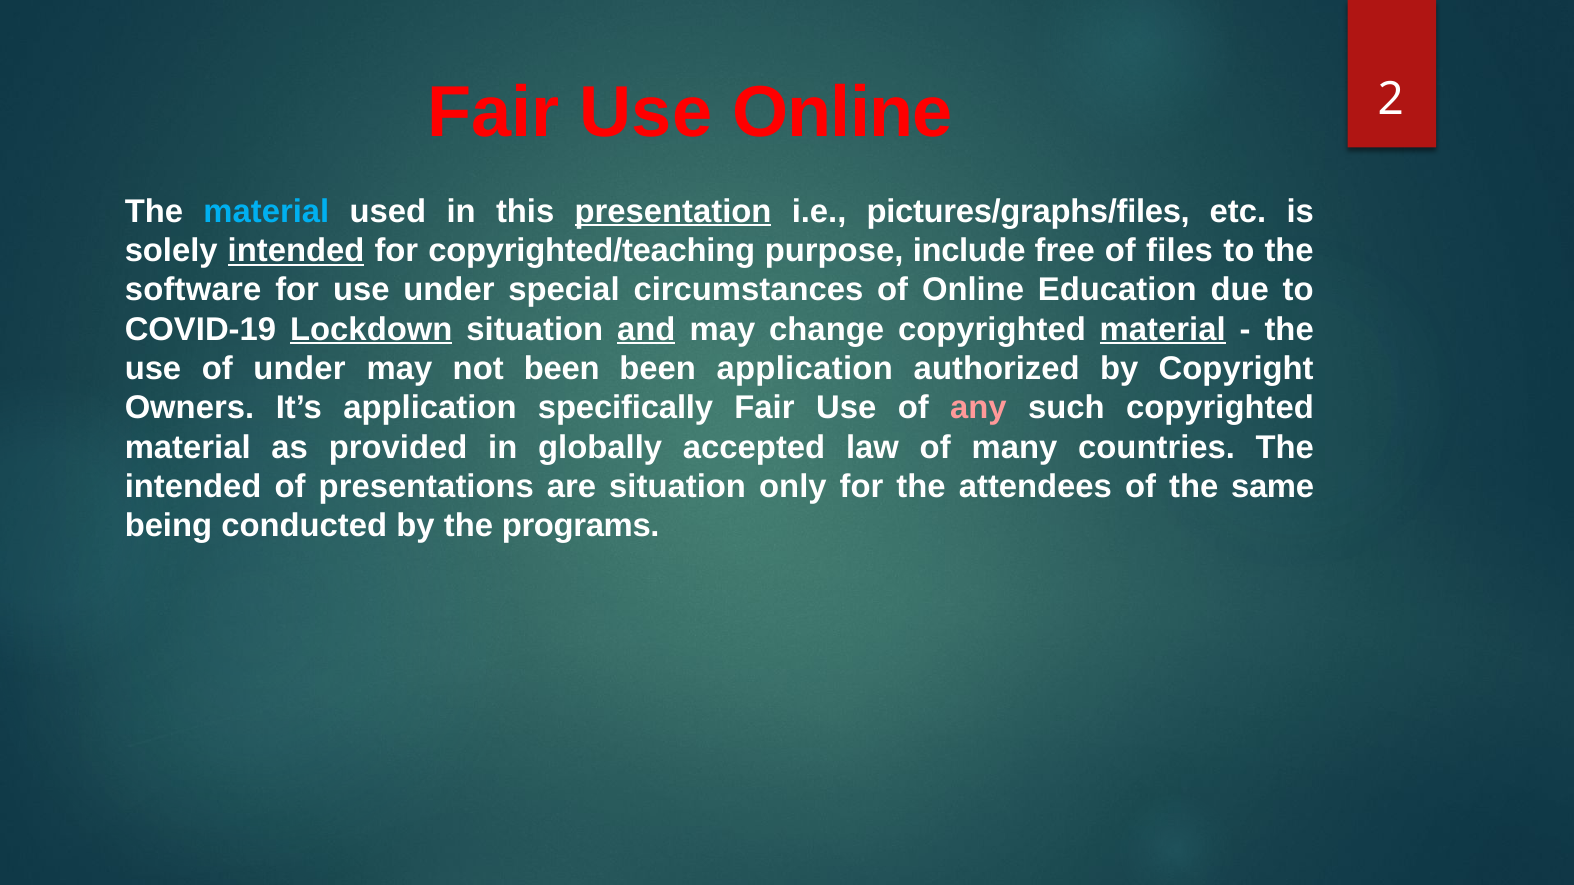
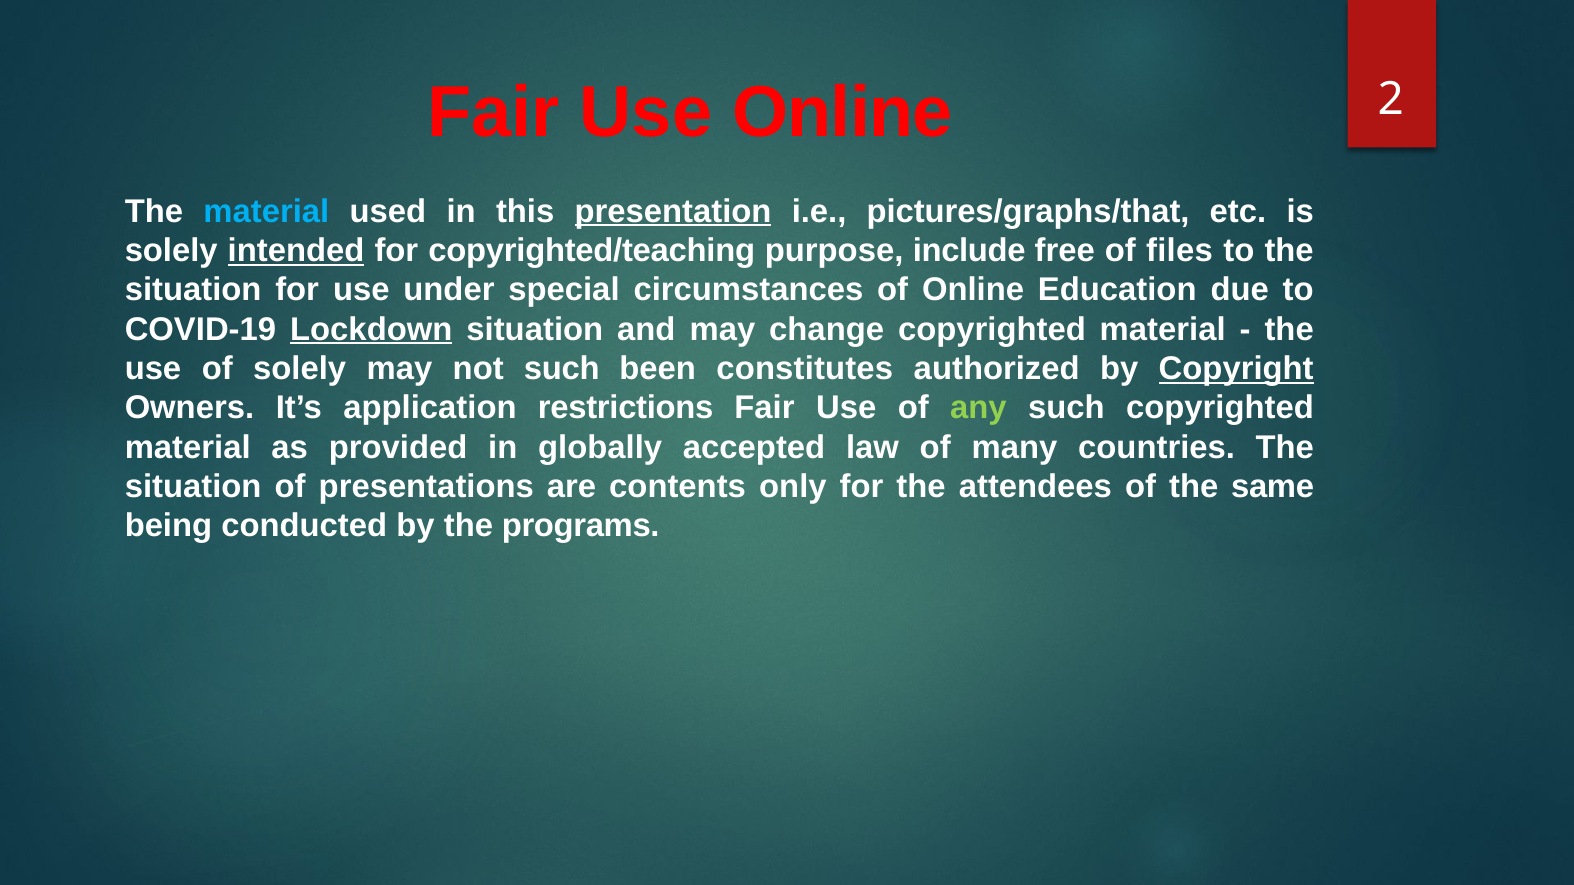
pictures/graphs/files: pictures/graphs/files -> pictures/graphs/that
software at (193, 290): software -> situation
and underline: present -> none
material at (1163, 329) underline: present -> none
of under: under -> solely
not been: been -> such
been application: application -> constitutes
Copyright underline: none -> present
specifically: specifically -> restrictions
any colour: pink -> light green
intended at (193, 487): intended -> situation
are situation: situation -> contents
